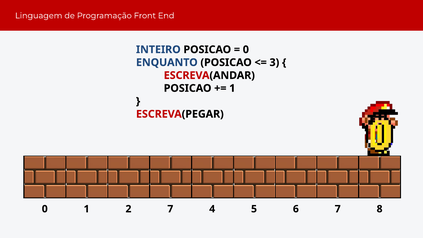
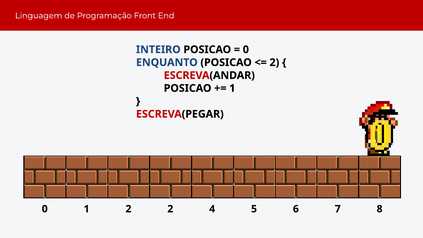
3 at (274, 62): 3 -> 2
2 7: 7 -> 2
